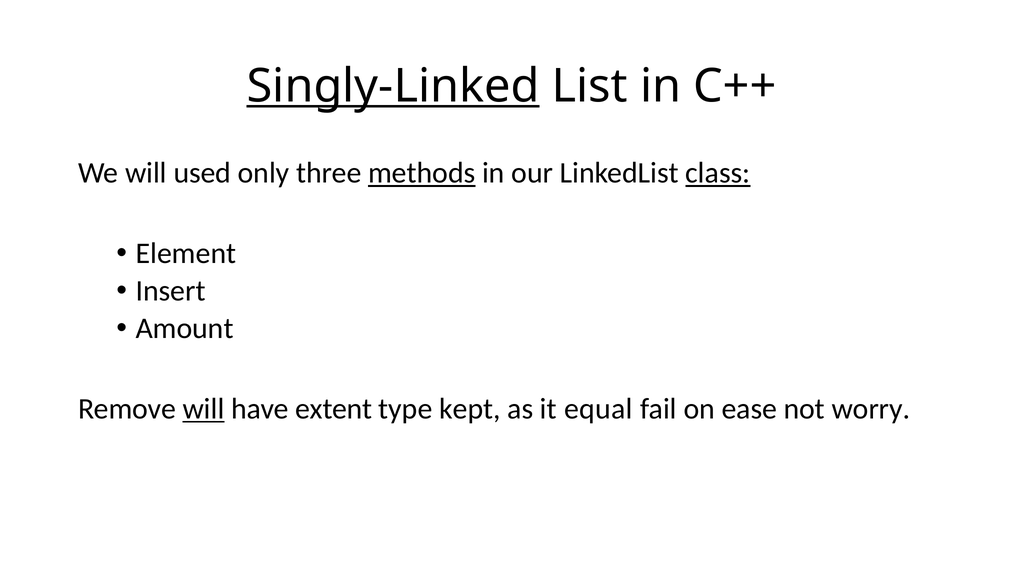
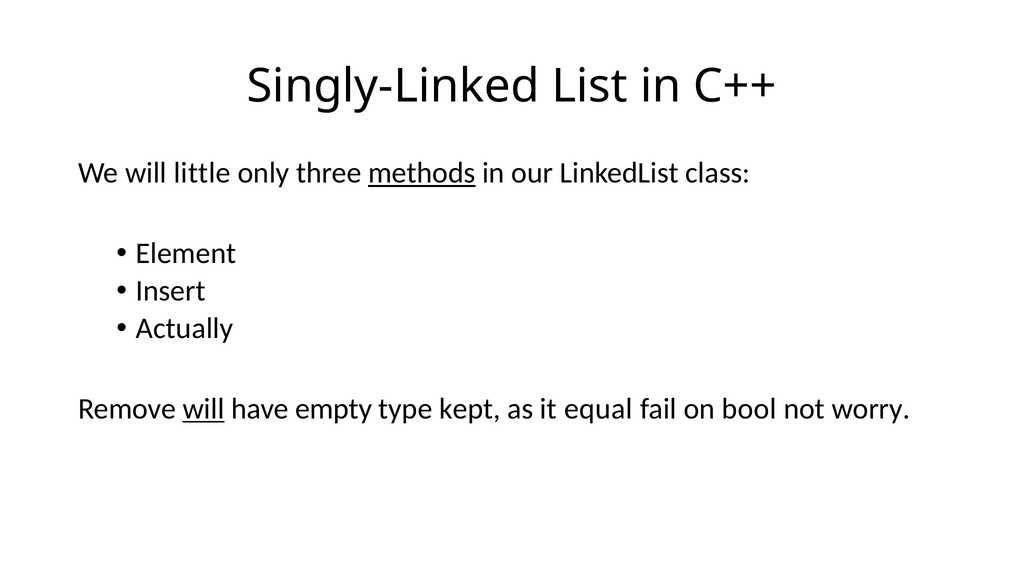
Singly-Linked underline: present -> none
used: used -> little
class underline: present -> none
Amount: Amount -> Actually
extent: extent -> empty
ease: ease -> bool
